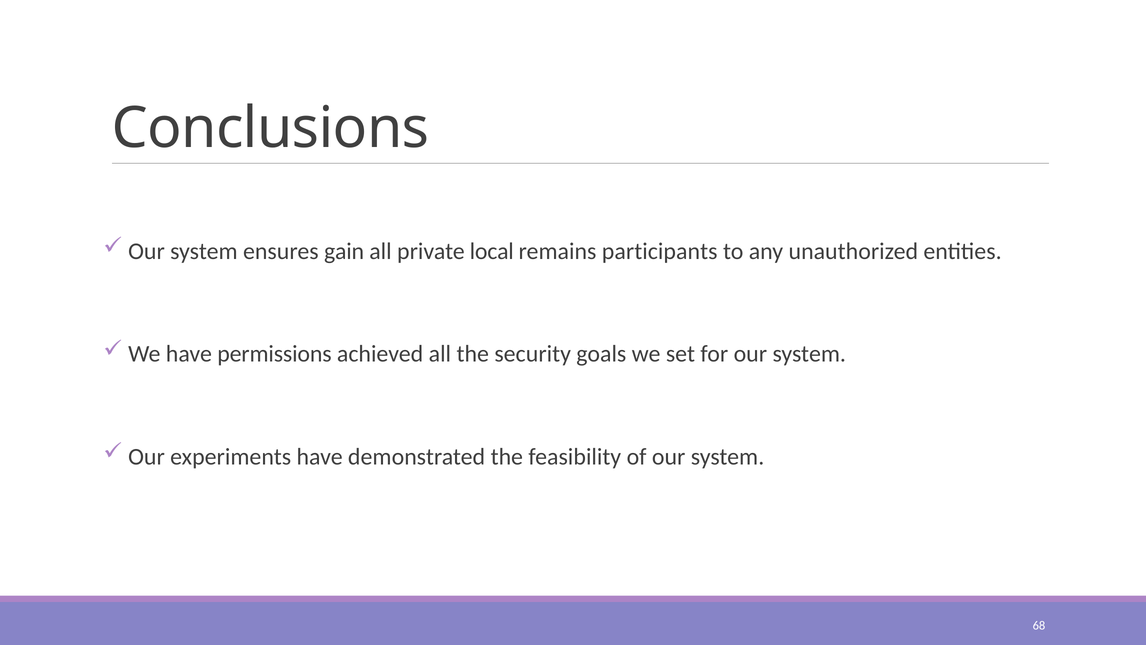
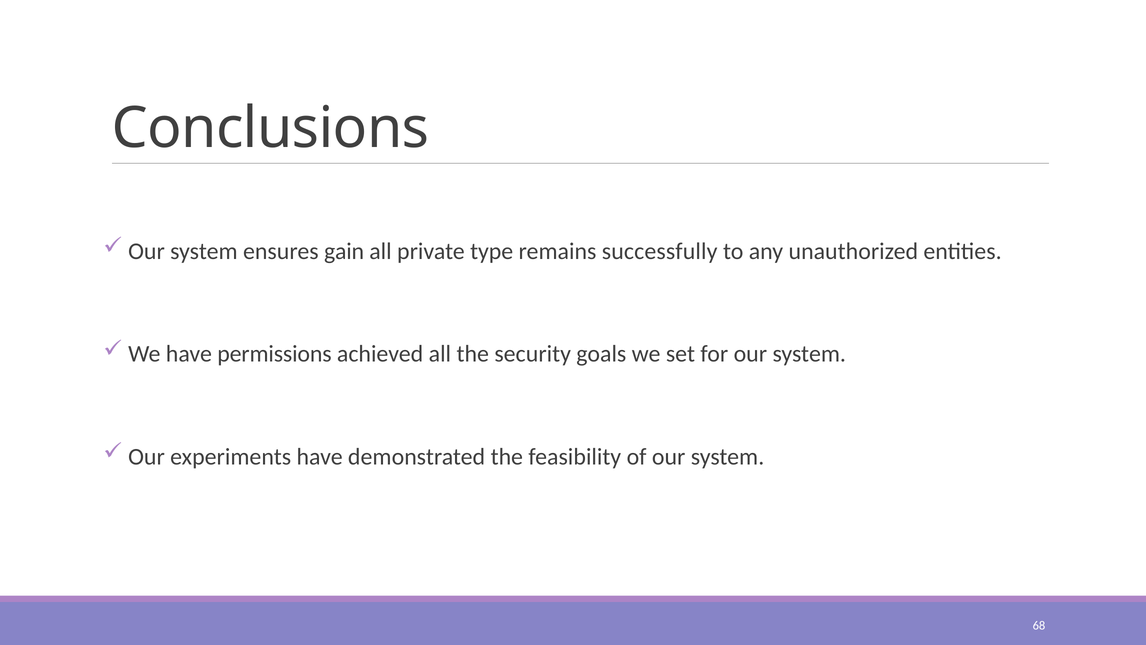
local: local -> type
participants: participants -> successfully
